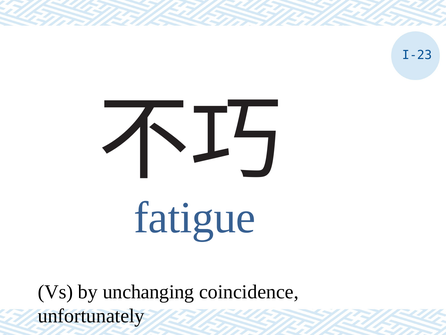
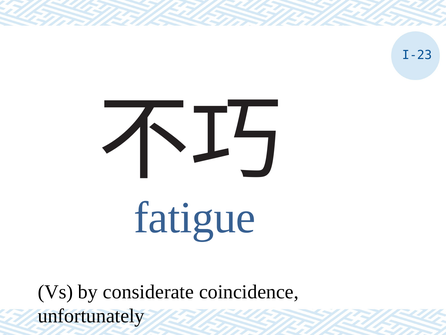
unchanging: unchanging -> considerate
